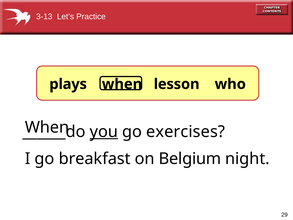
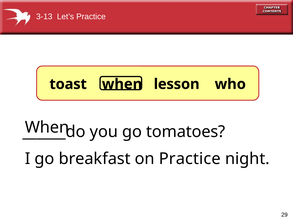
plays: plays -> toast
you underline: present -> none
exercises: exercises -> tomatoes
on Belgium: Belgium -> Practice
